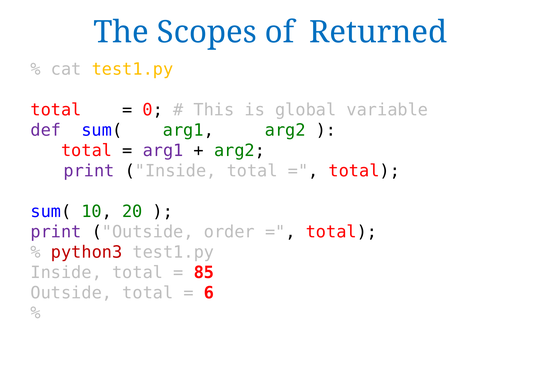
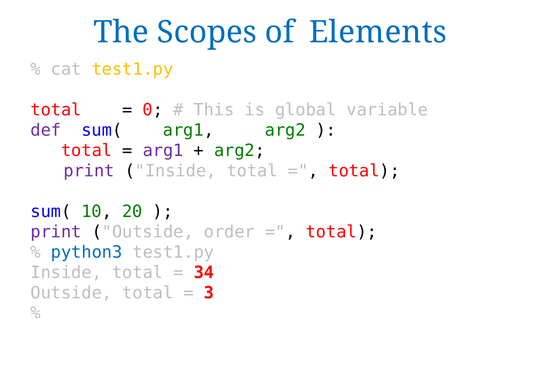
Returned: Returned -> Elements
python3 colour: red -> blue
85: 85 -> 34
6: 6 -> 3
